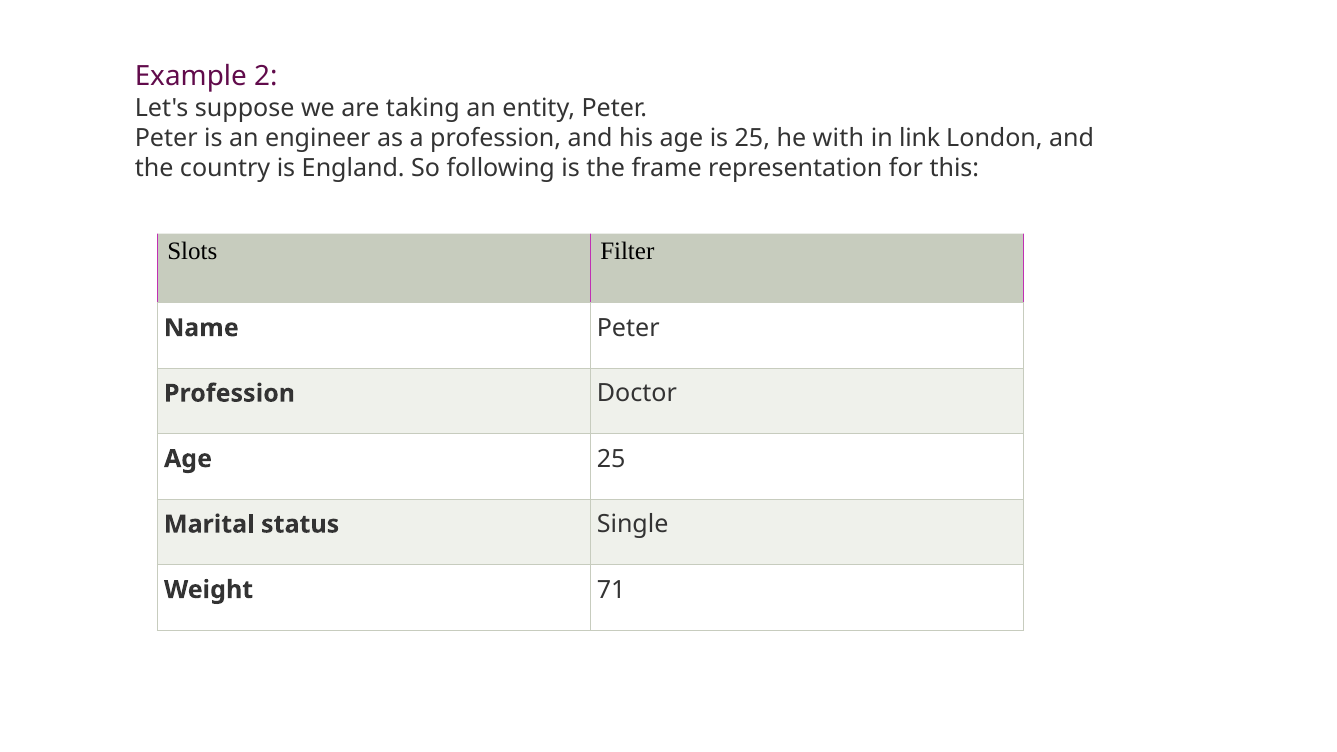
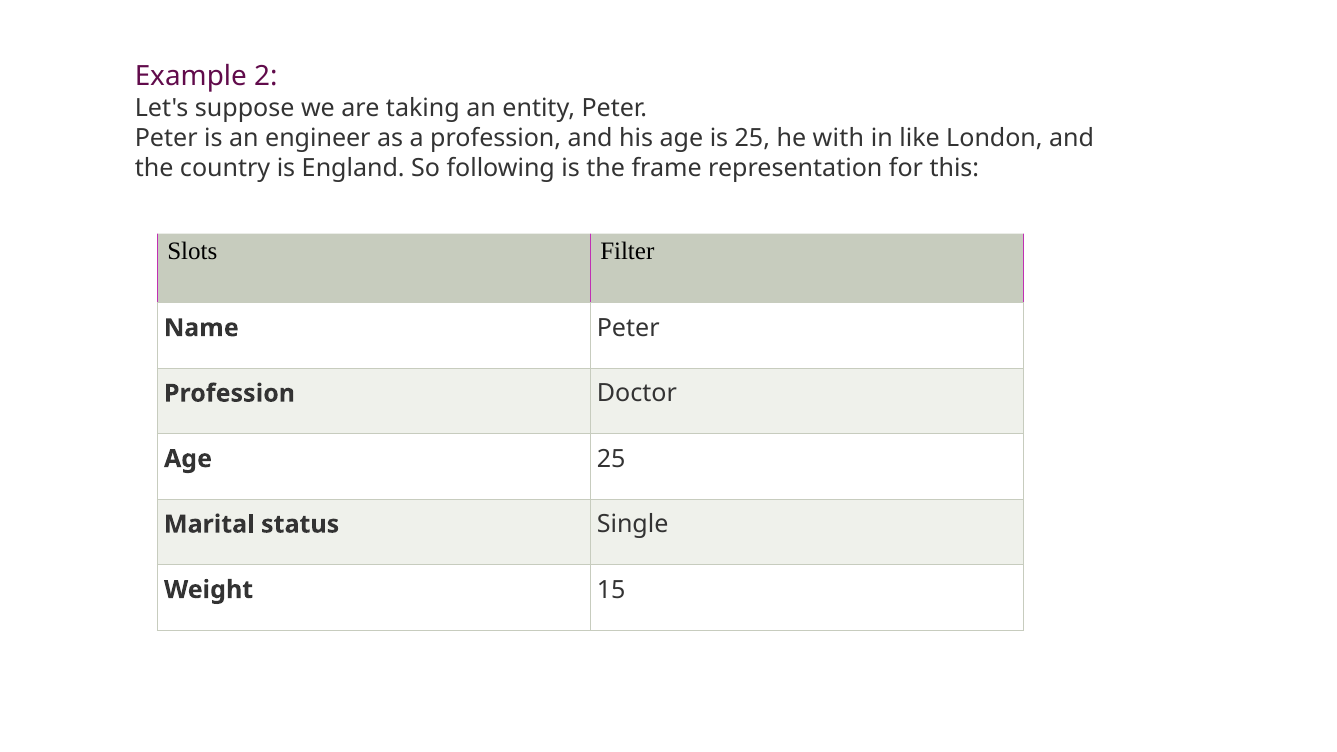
link: link -> like
71: 71 -> 15
